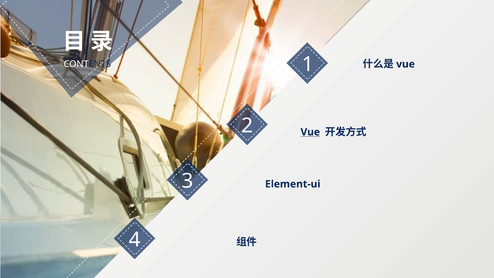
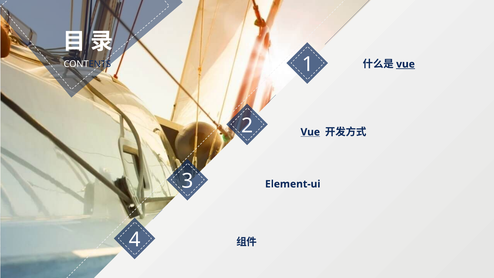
vue at (406, 64) underline: none -> present
